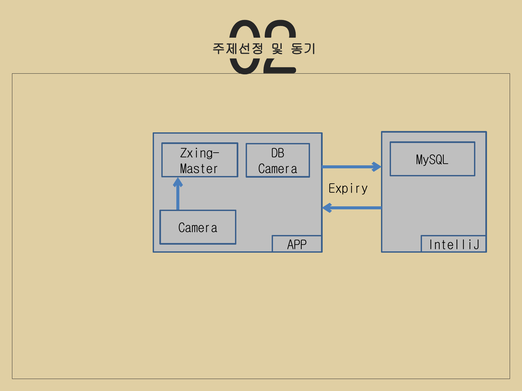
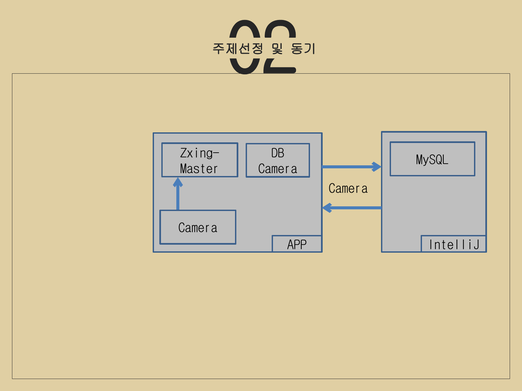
Expiry at (348, 189): Expiry -> Camera
